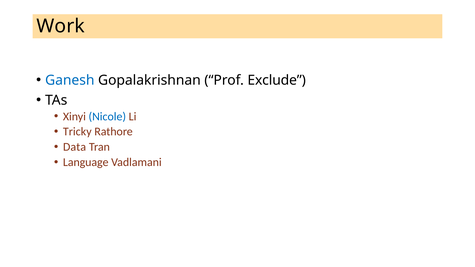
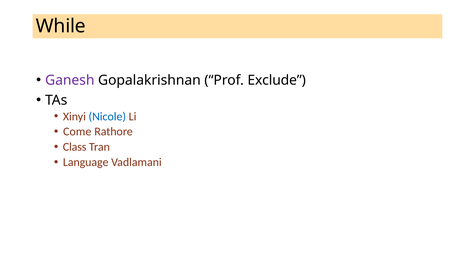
Work: Work -> While
Ganesh colour: blue -> purple
Tricky: Tricky -> Come
Data: Data -> Class
